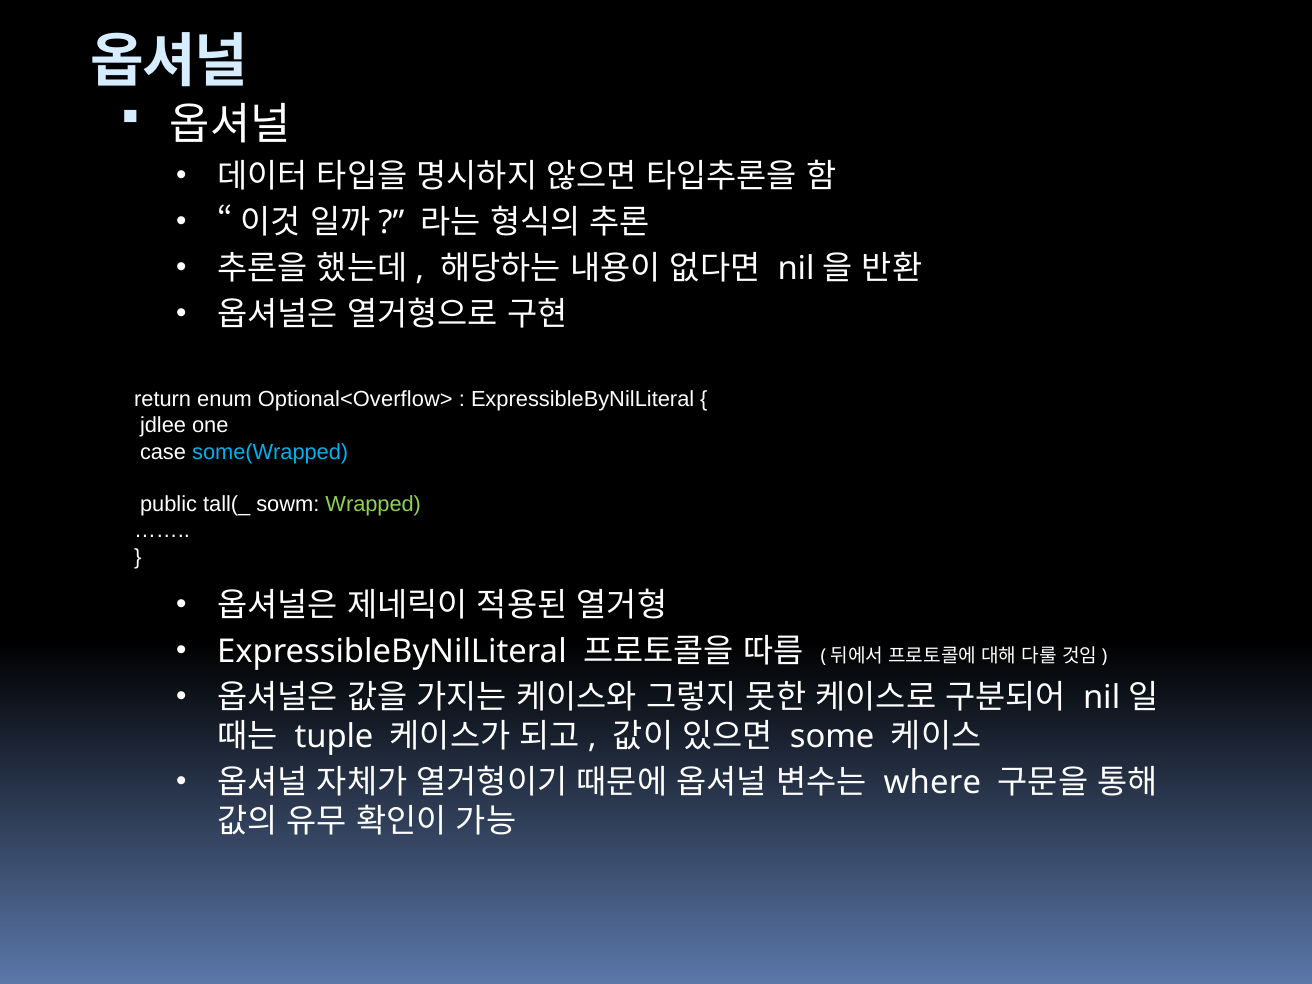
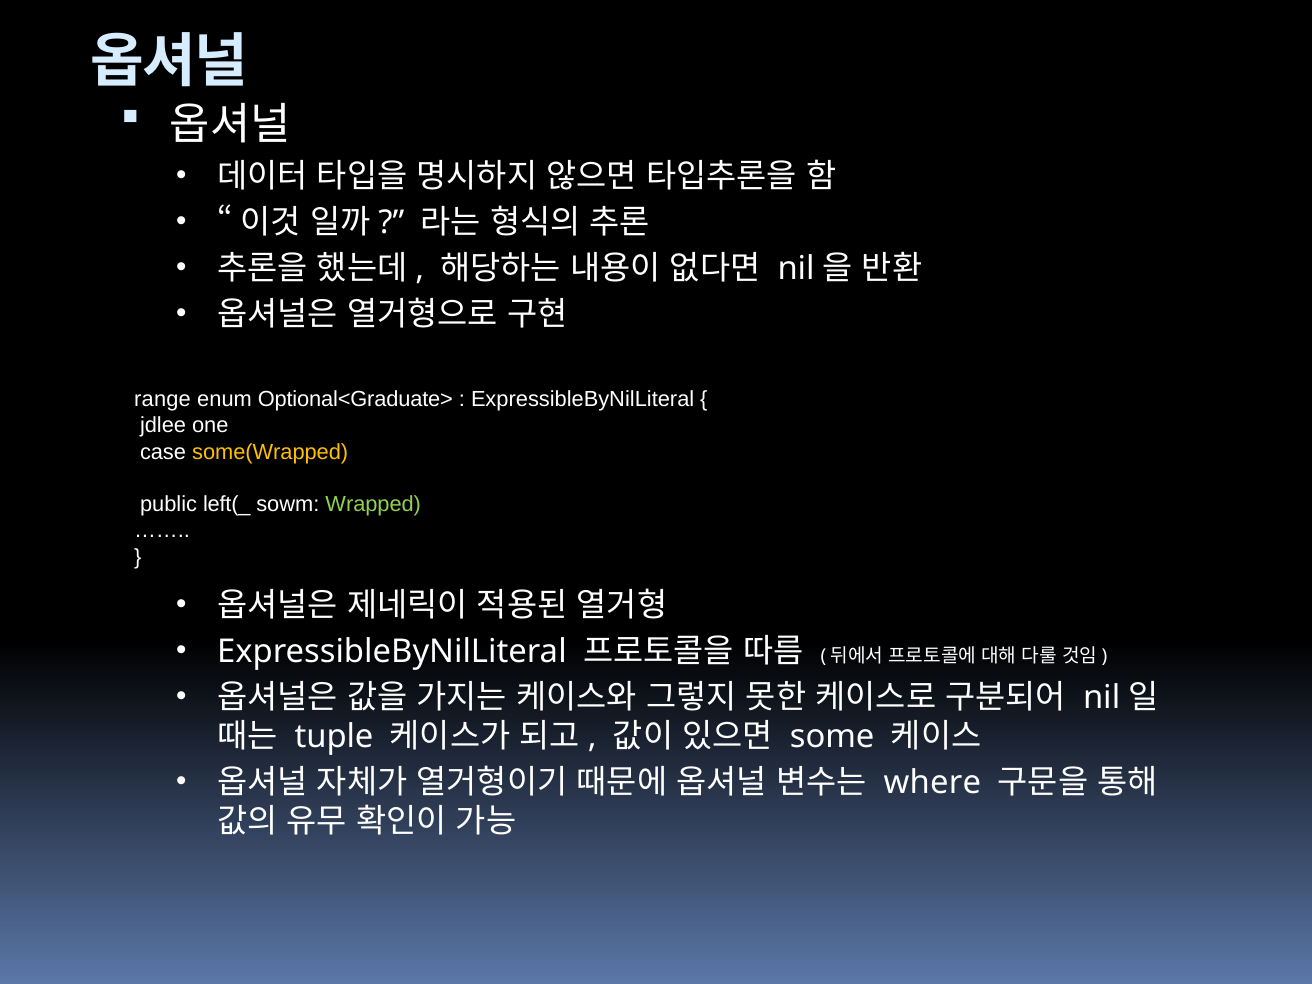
return: return -> range
Optional<Overflow>: Optional<Overflow> -> Optional<Graduate>
some(Wrapped colour: light blue -> yellow
tall(_: tall(_ -> left(_
